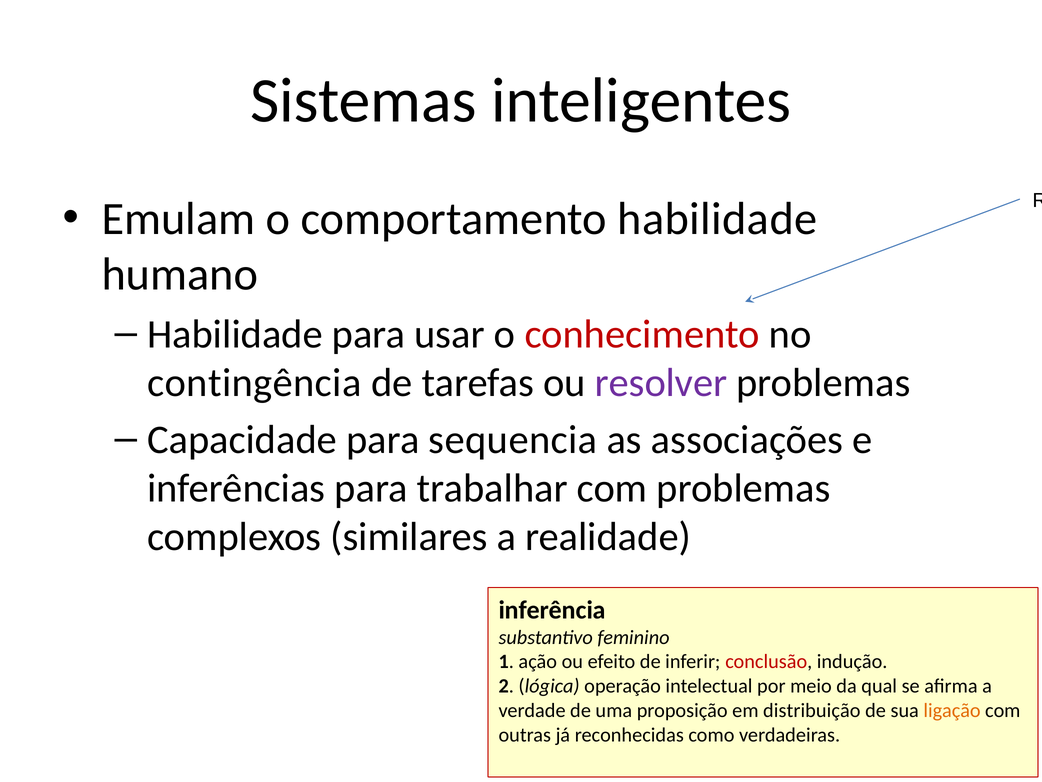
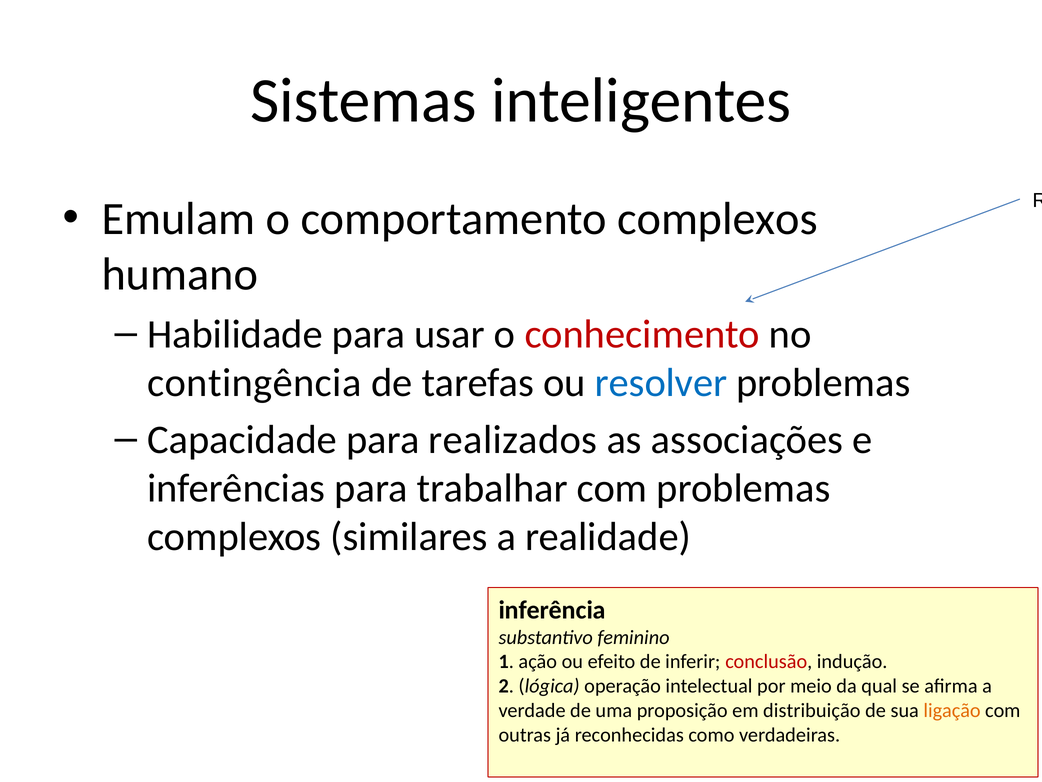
comportamento habilidade: habilidade -> complexos
resolver colour: purple -> blue
sequencia: sequencia -> realizados
